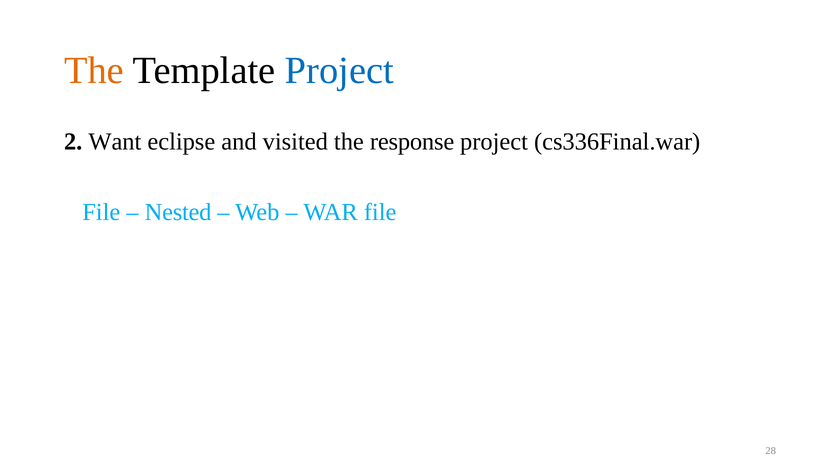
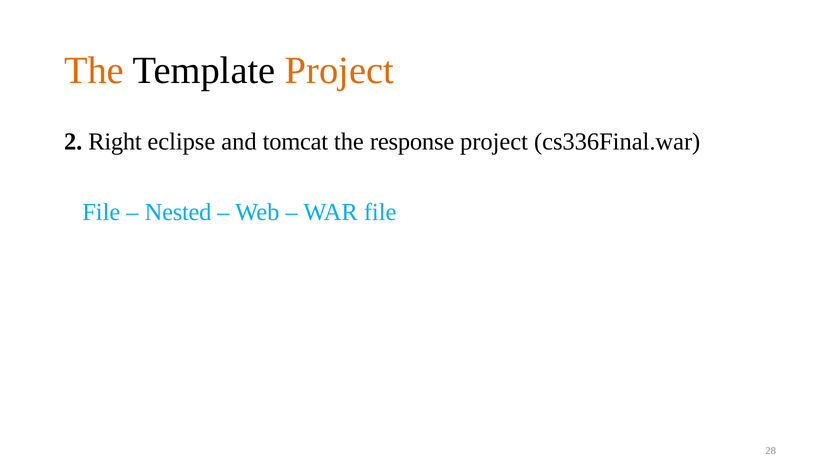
Project at (339, 71) colour: blue -> orange
Want: Want -> Right
visited: visited -> tomcat
